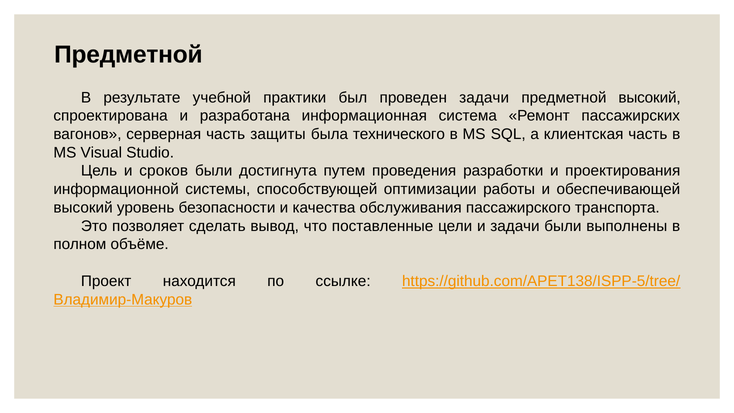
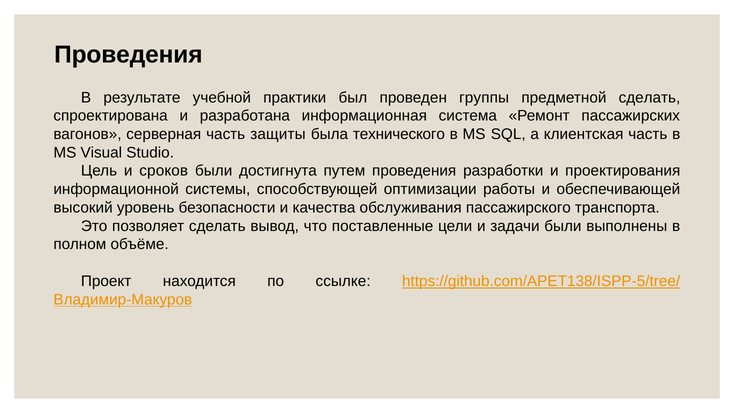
Предметной at (128, 55): Предметной -> Проведения
проведен задачи: задачи -> группы
предметной высокий: высокий -> сделать
